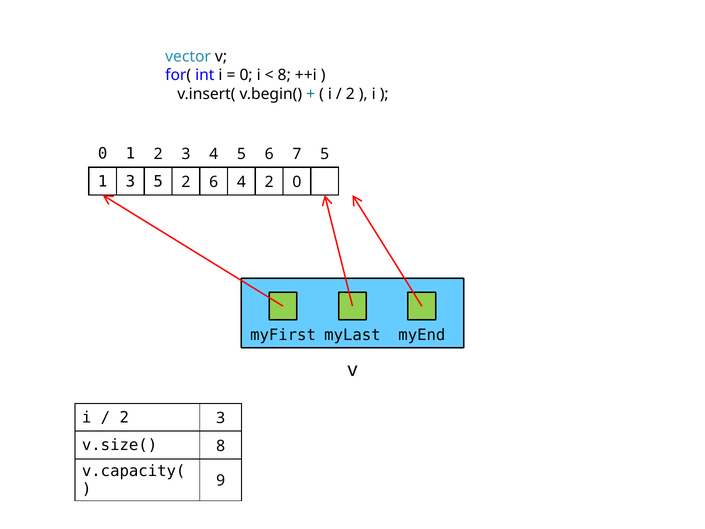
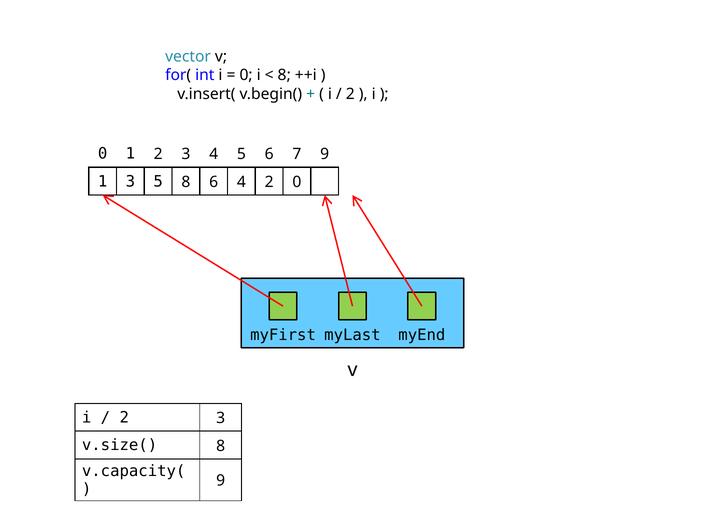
7 5: 5 -> 9
5 2: 2 -> 8
